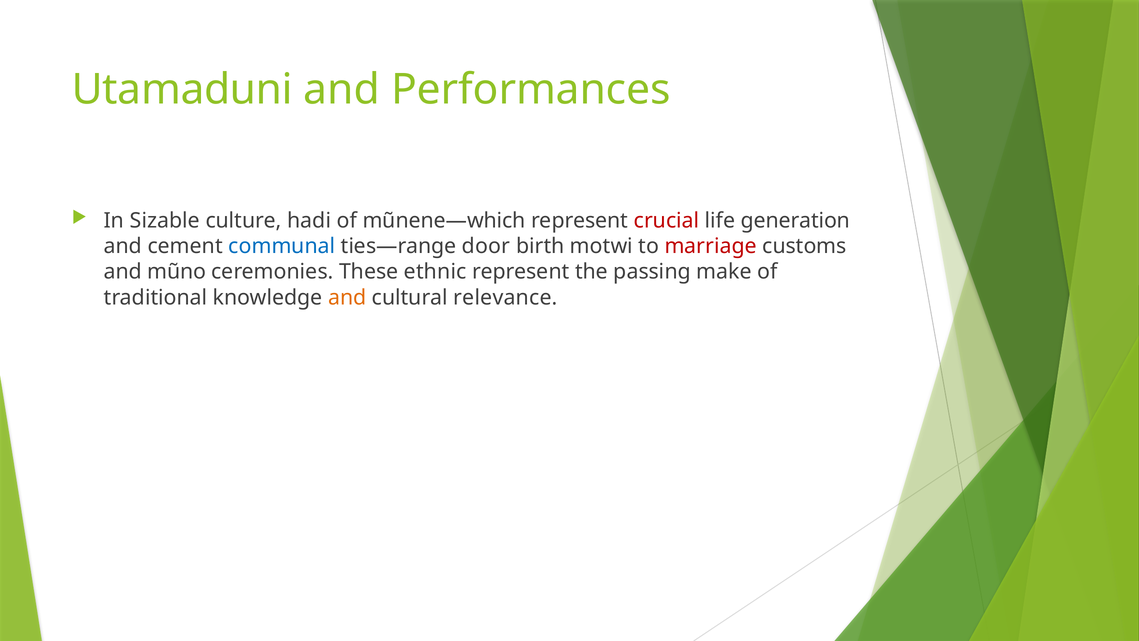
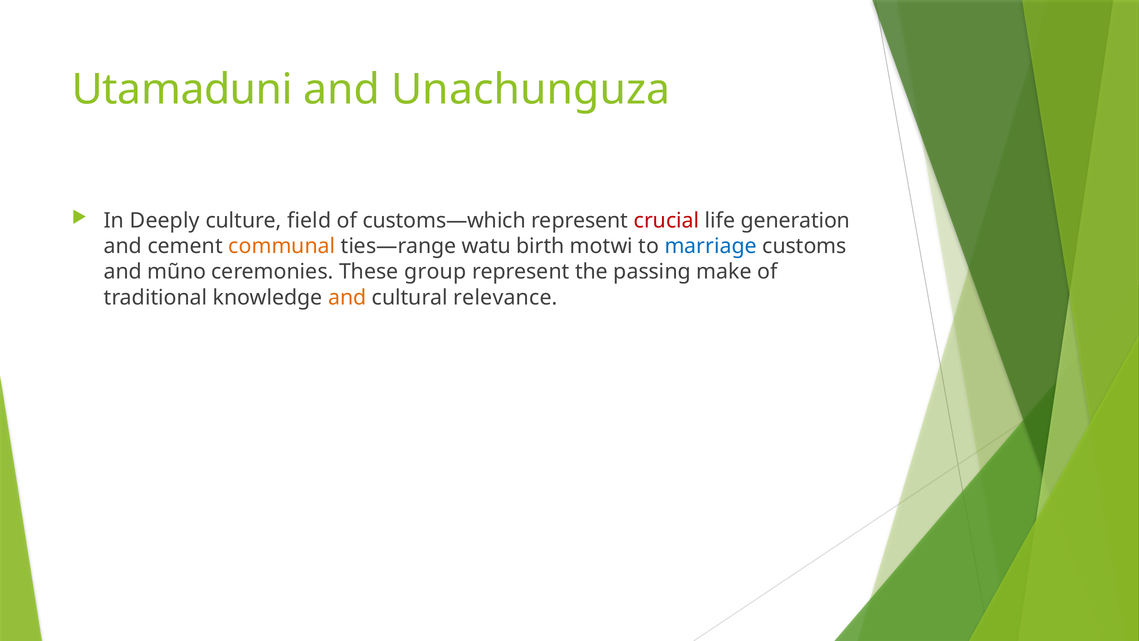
Performances: Performances -> Unachunguza
Sizable: Sizable -> Deeply
hadi: hadi -> field
mũnene—which: mũnene—which -> customs—which
communal colour: blue -> orange
door: door -> watu
marriage colour: red -> blue
ethnic: ethnic -> group
